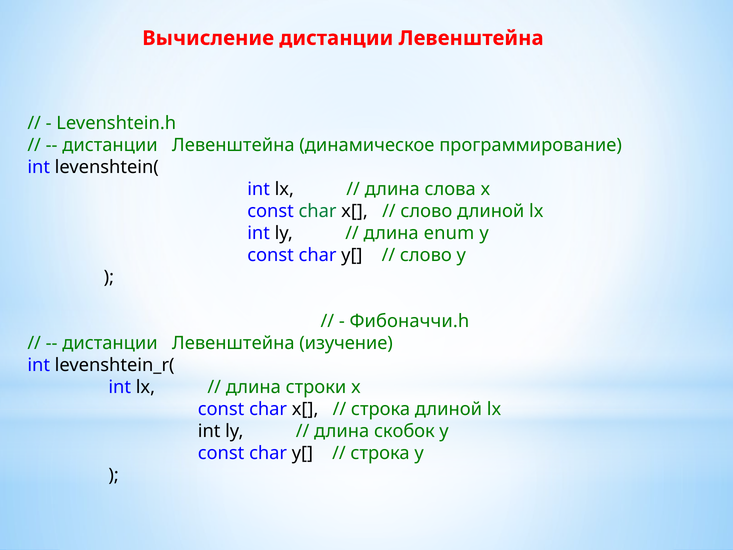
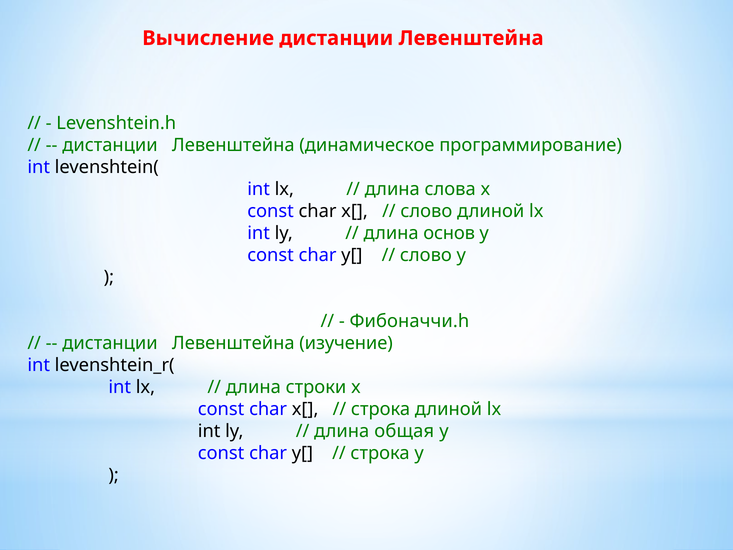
char at (318, 211) colour: green -> black
enum: enum -> основ
скобок: скобок -> общая
